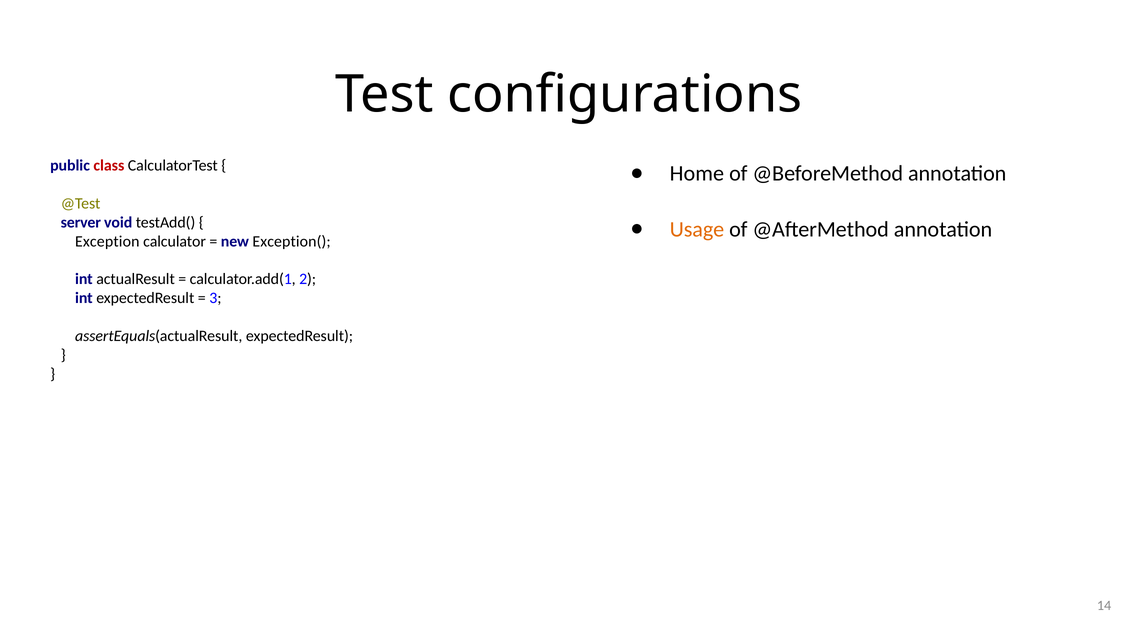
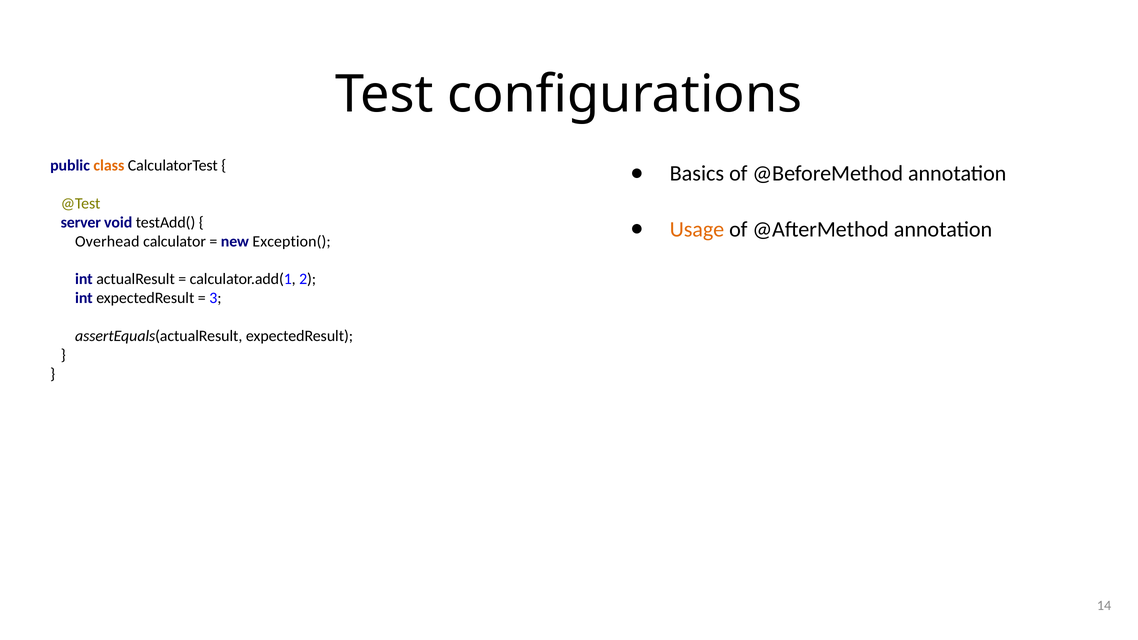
class colour: red -> orange
Home: Home -> Basics
Exception: Exception -> Overhead
